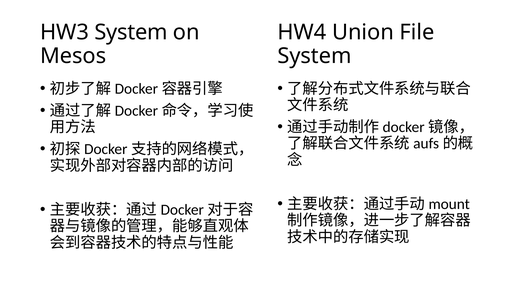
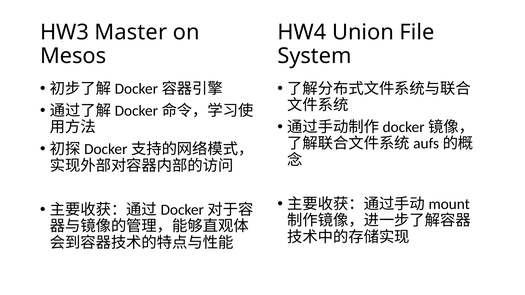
HW3 System: System -> Master
